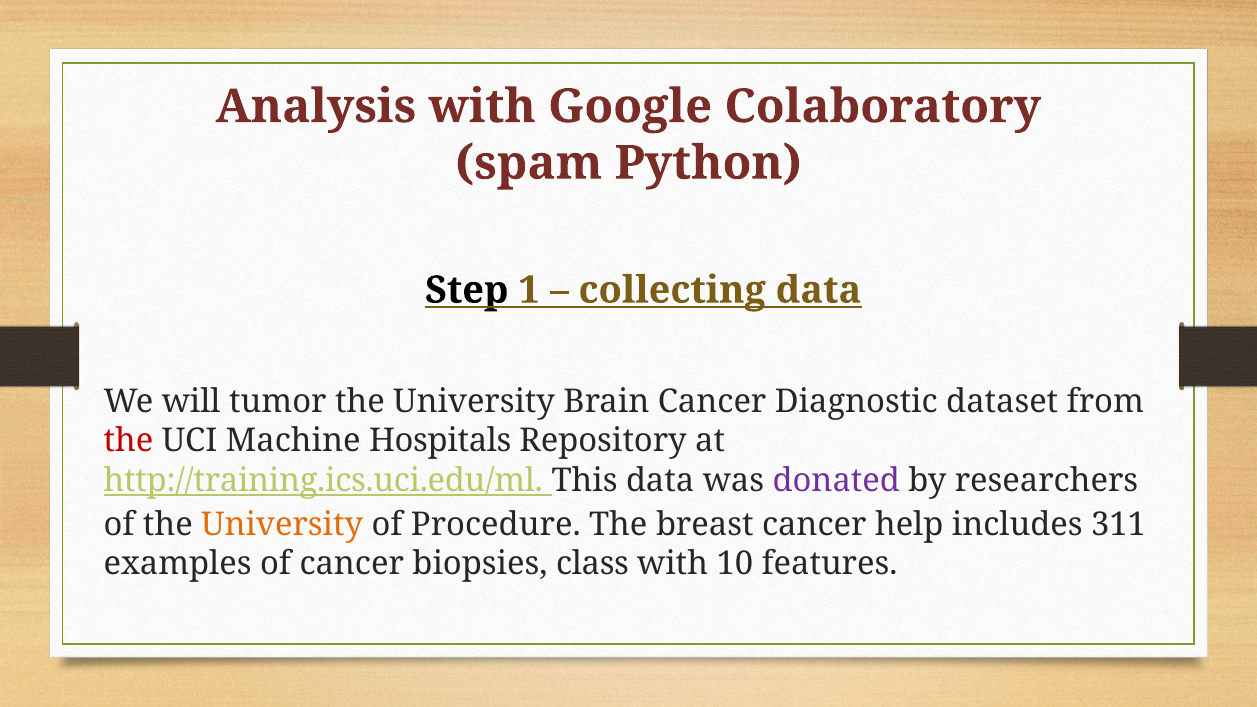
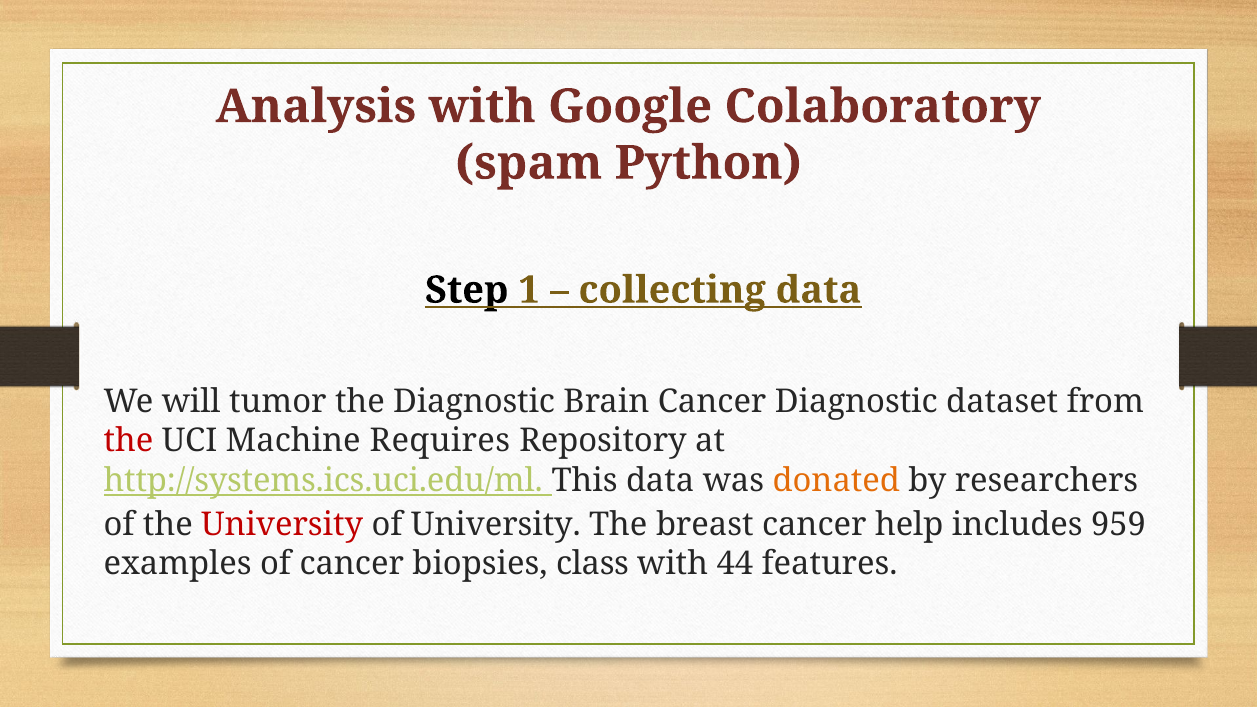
University at (474, 402): University -> Diagnostic
Hospitals: Hospitals -> Requires
http://training.ics.uci.edu/ml: http://training.ics.uci.edu/ml -> http://systems.ics.uci.edu/ml
donated colour: purple -> orange
University at (282, 525) colour: orange -> red
of Procedure: Procedure -> University
311: 311 -> 959
10: 10 -> 44
